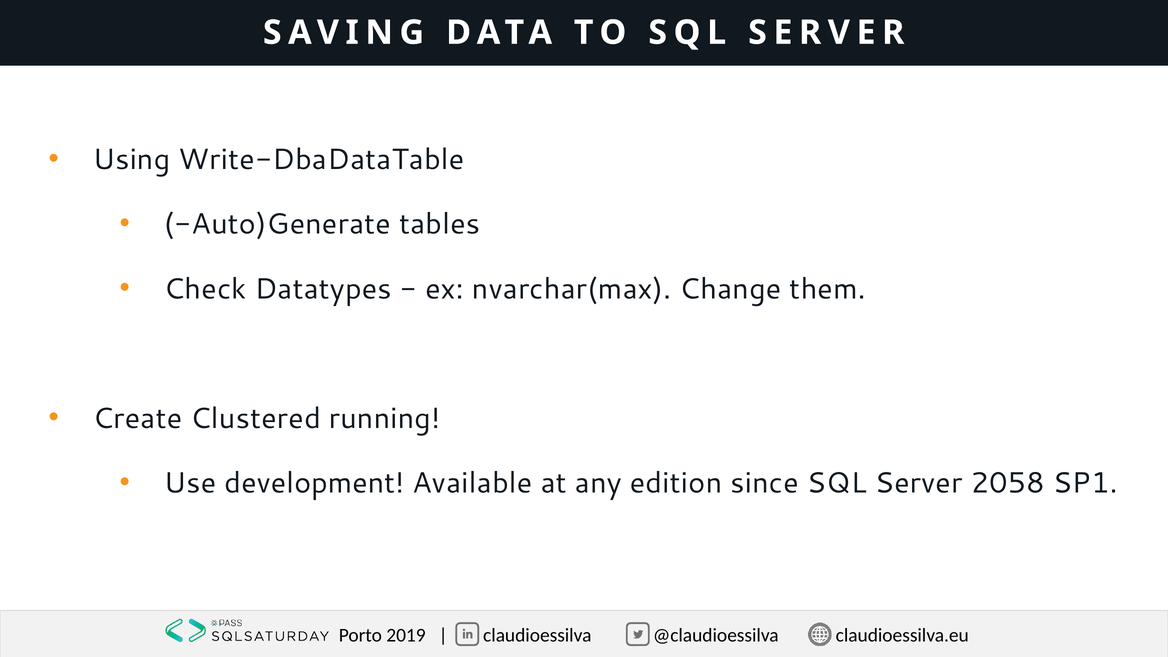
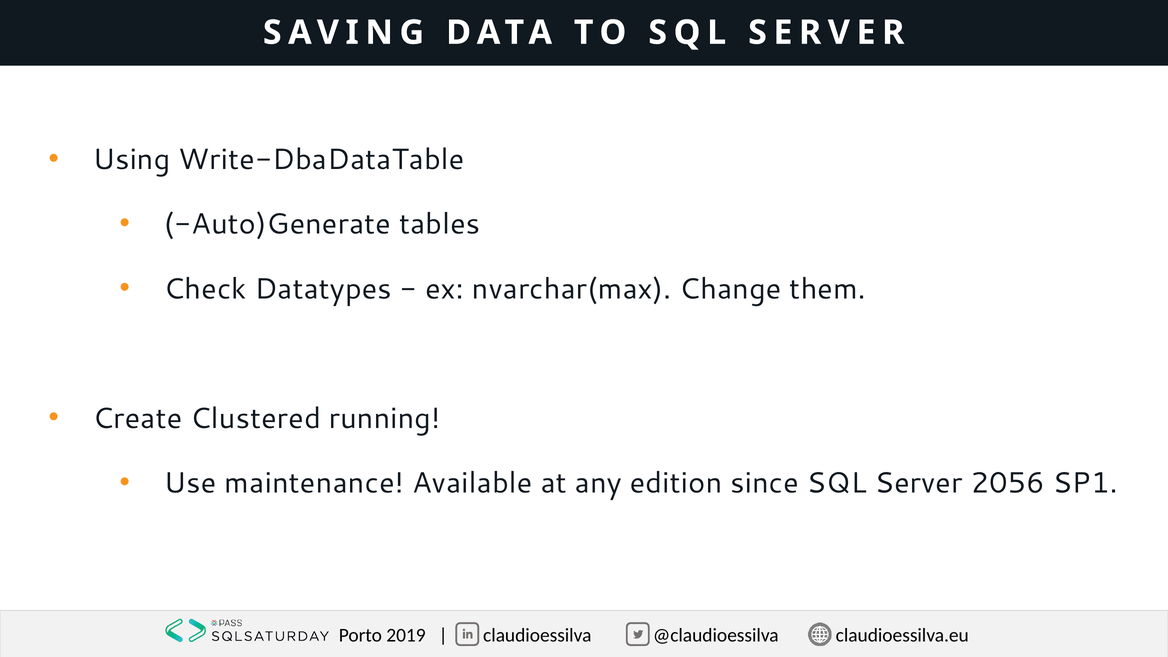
development: development -> maintenance
2058: 2058 -> 2056
